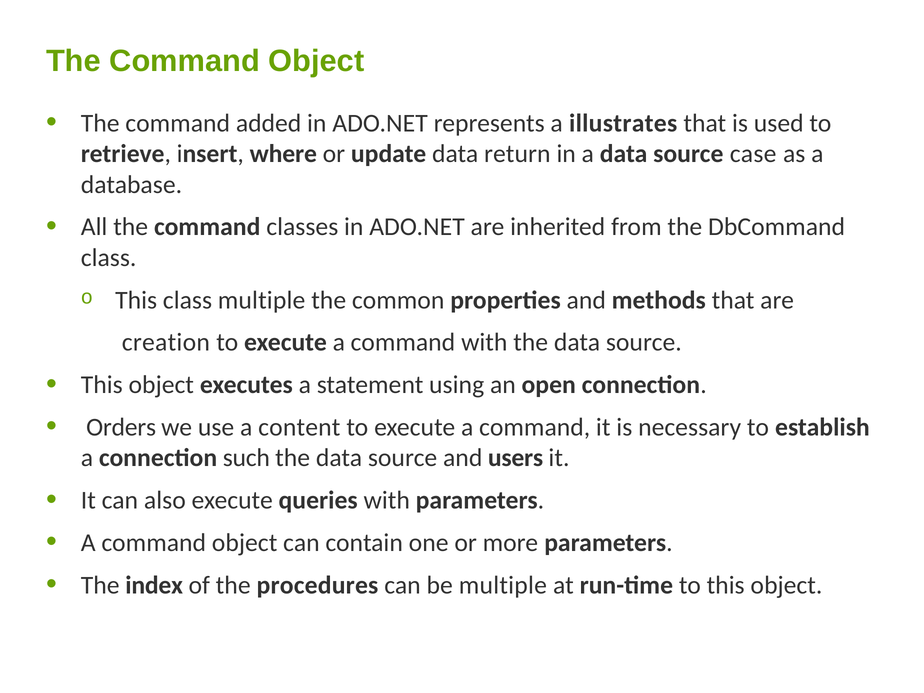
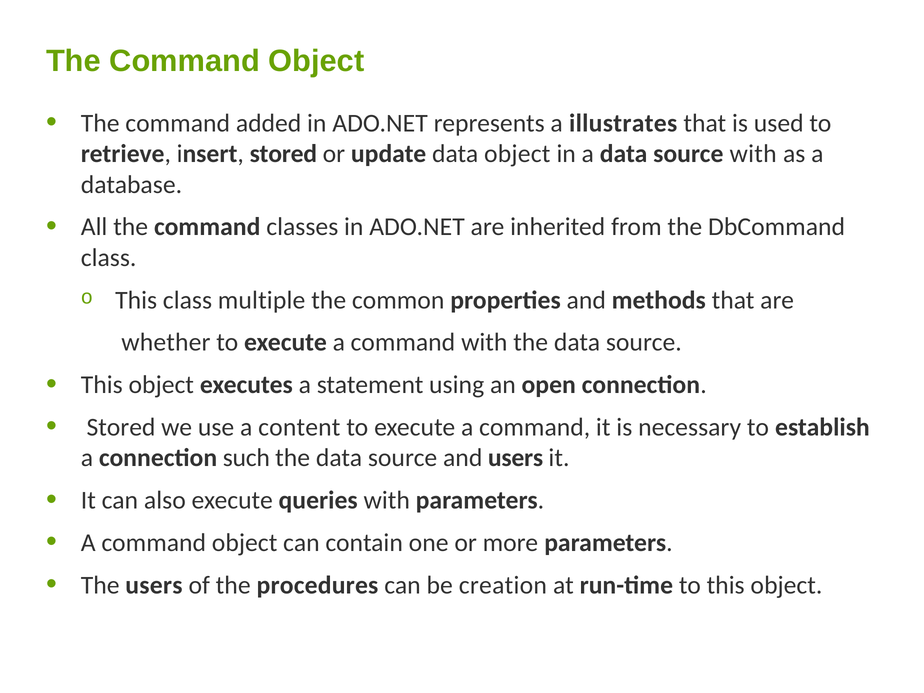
insert where: where -> stored
data return: return -> object
source case: case -> with
creation: creation -> whether
Orders at (121, 427): Orders -> Stored
The index: index -> users
be multiple: multiple -> creation
